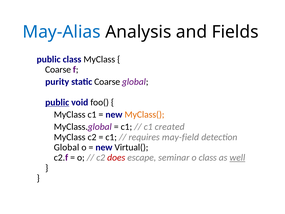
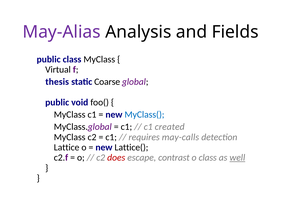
May-Alias colour: blue -> purple
Coarse at (58, 69): Coarse -> Virtual
purity: purity -> thesis
public at (57, 102) underline: present -> none
MyClass( colour: orange -> blue
may-field: may-field -> may-calls
Global at (67, 147): Global -> Lattice
Virtual(: Virtual( -> Lattice(
seminar: seminar -> contrast
